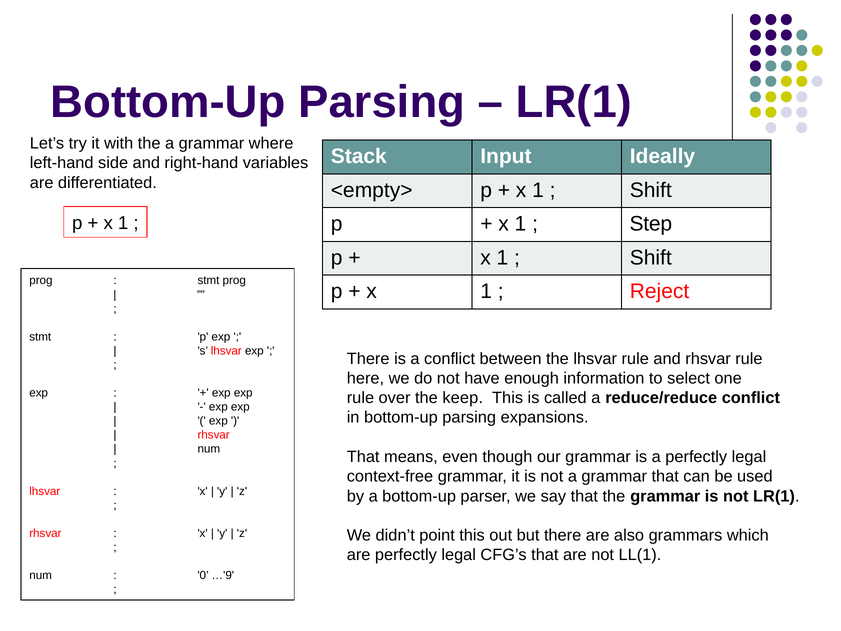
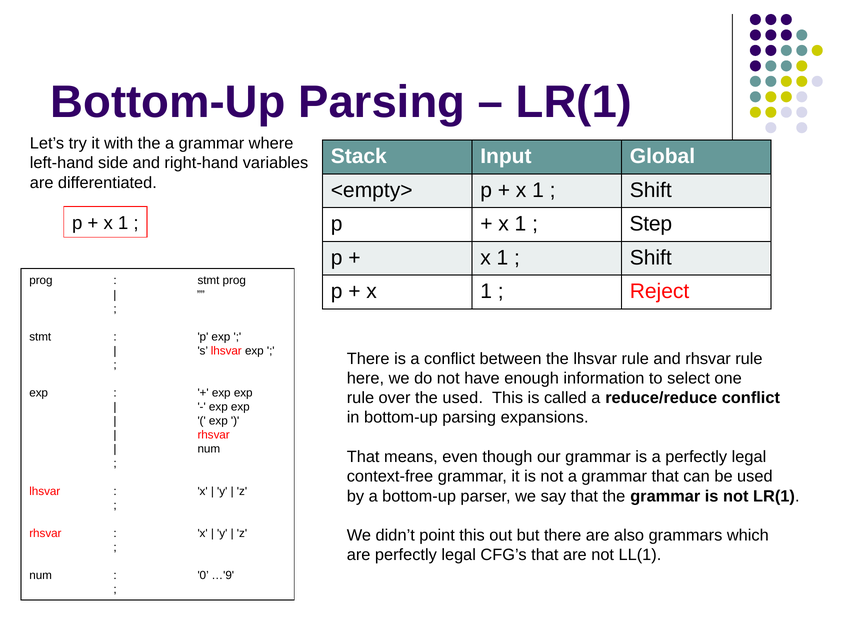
Ideally: Ideally -> Global
the keep: keep -> used
